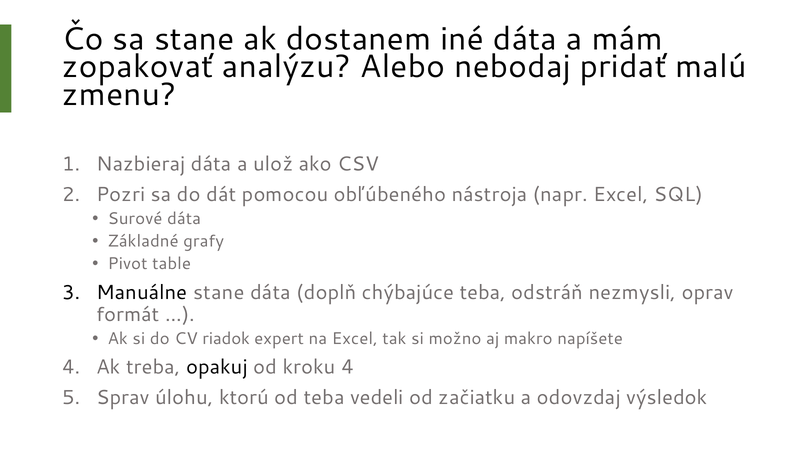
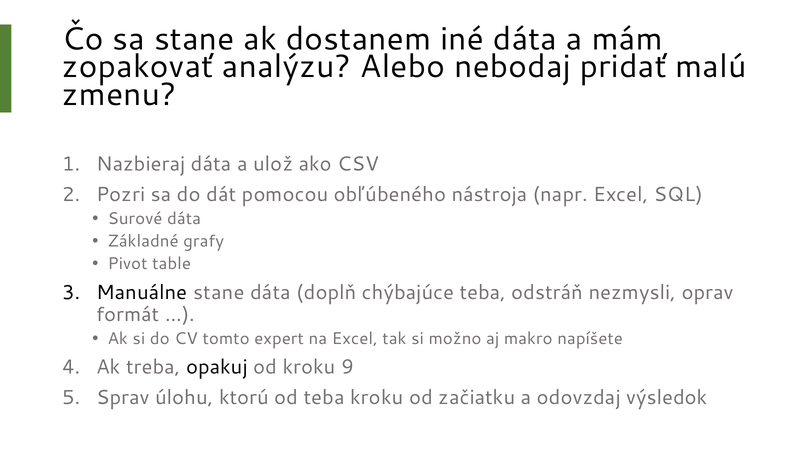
riadok: riadok -> tomto
kroku 4: 4 -> 9
teba vedeli: vedeli -> kroku
